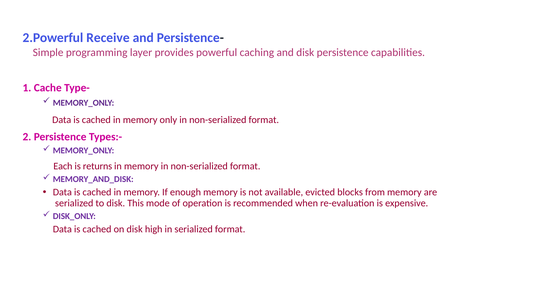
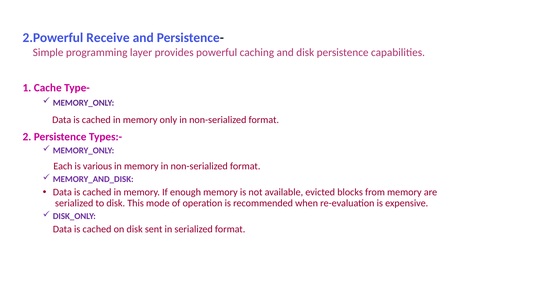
returns: returns -> various
high: high -> sent
